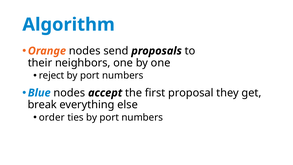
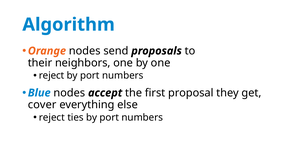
break: break -> cover
order at (52, 117): order -> reject
